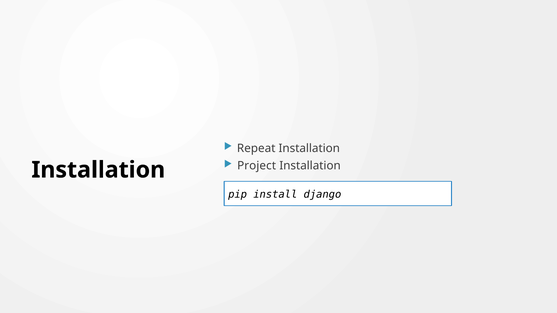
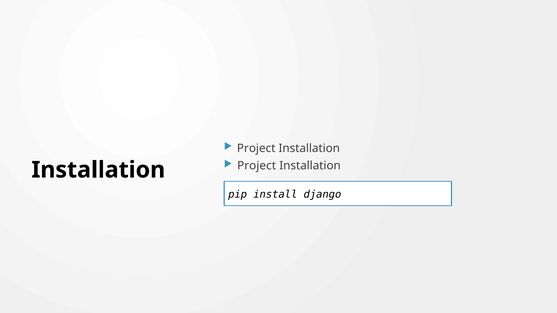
Repeat at (256, 148): Repeat -> Project
